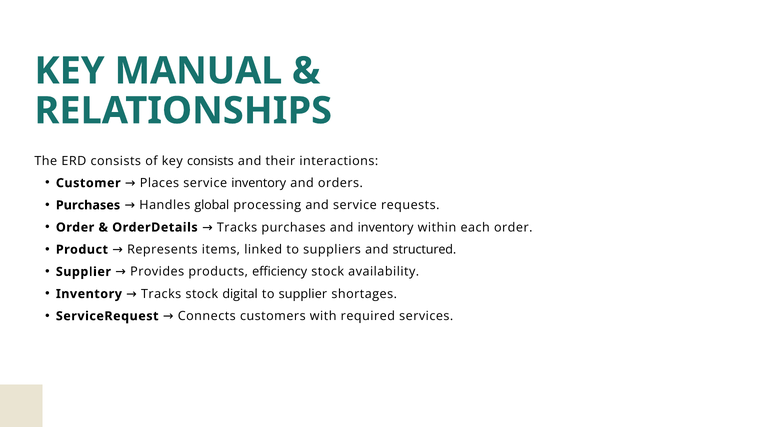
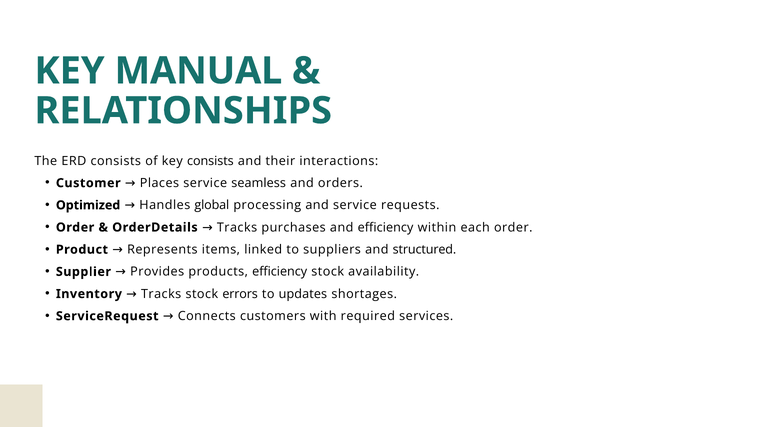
service inventory: inventory -> seamless
Purchases at (88, 205): Purchases -> Optimized
and inventory: inventory -> efficiency
digital: digital -> errors
to supplier: supplier -> updates
